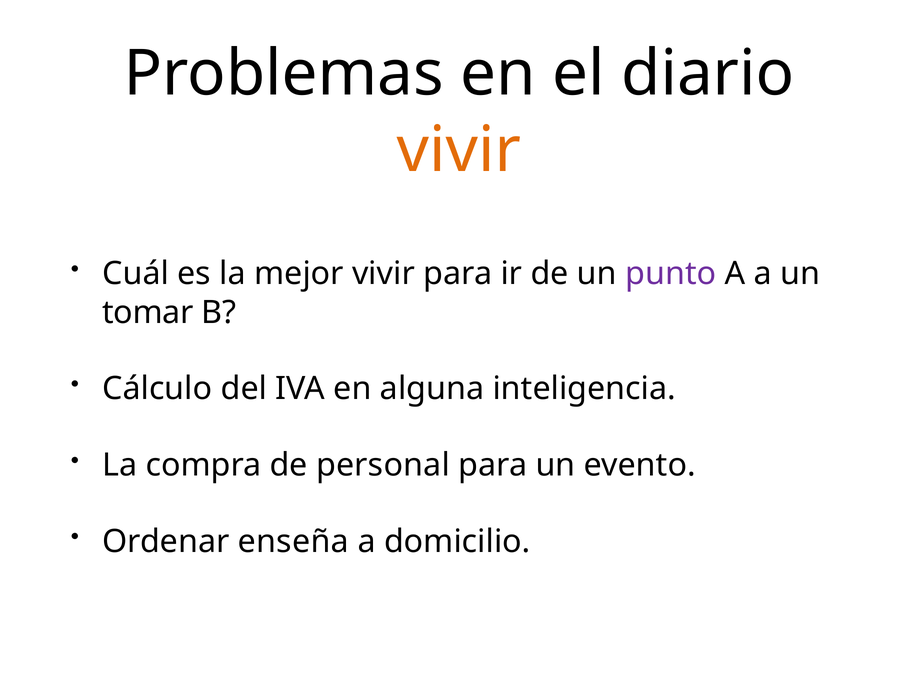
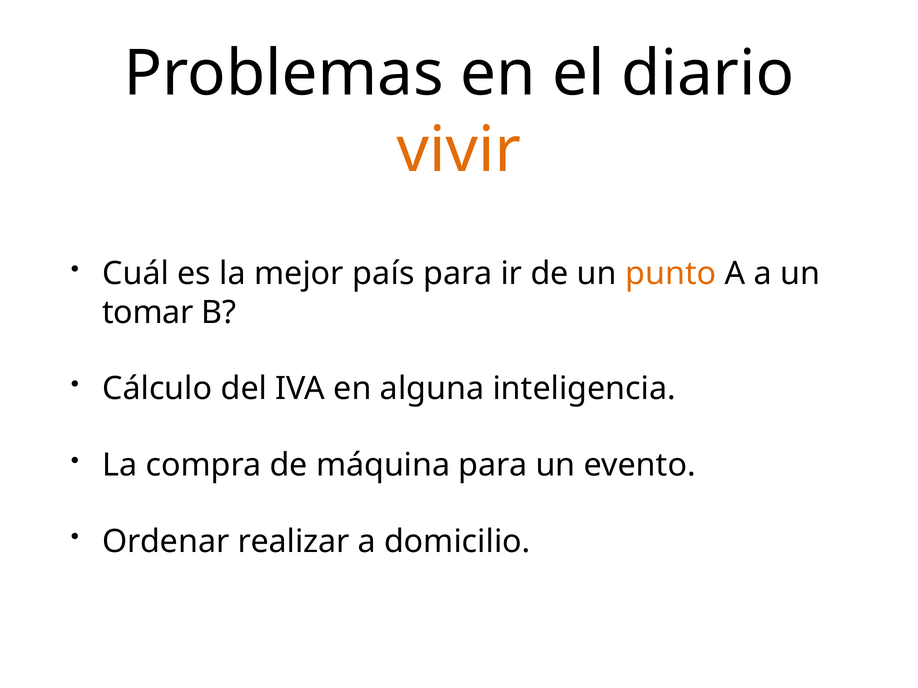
mejor vivir: vivir -> país
punto colour: purple -> orange
personal: personal -> máquina
enseña: enseña -> realizar
